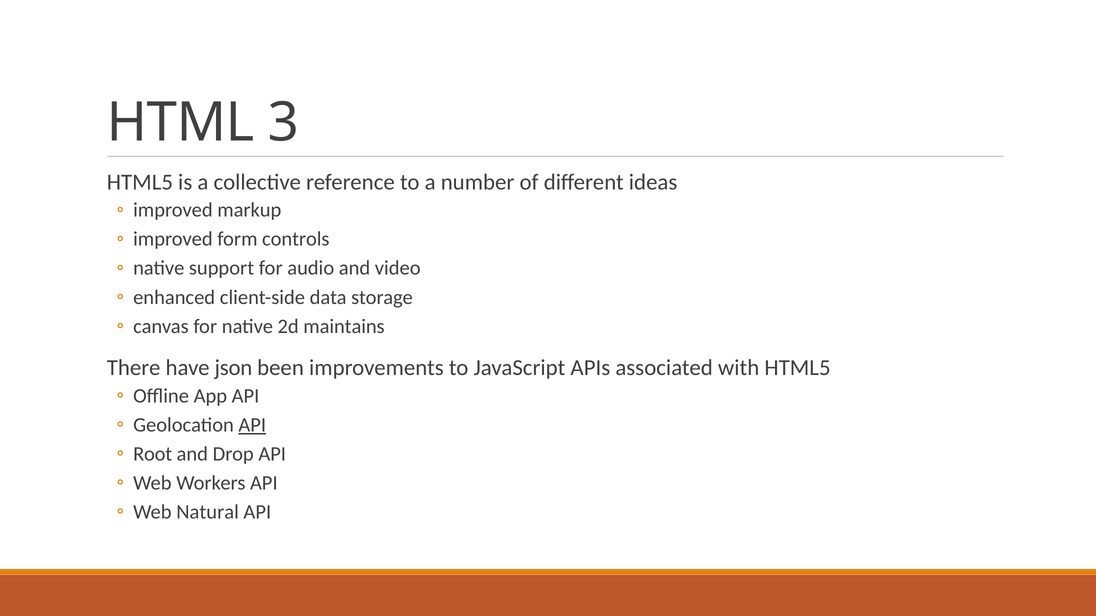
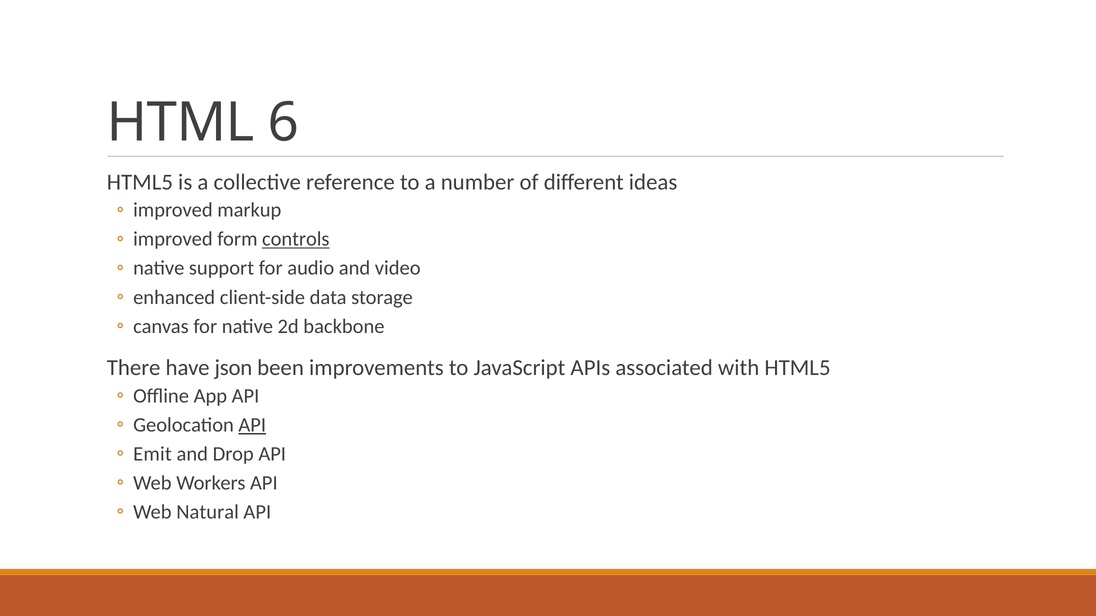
3: 3 -> 6
controls underline: none -> present
maintains: maintains -> backbone
Root: Root -> Emit
